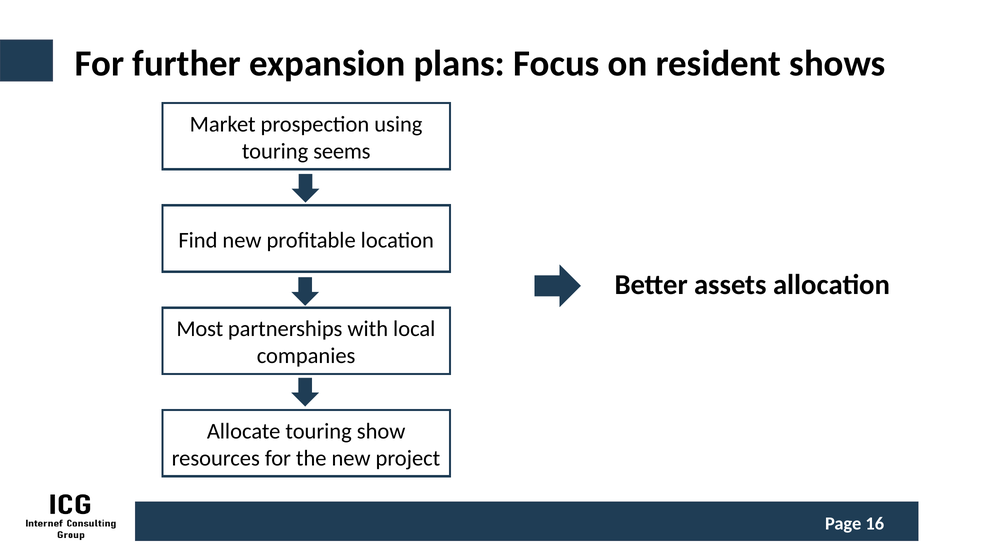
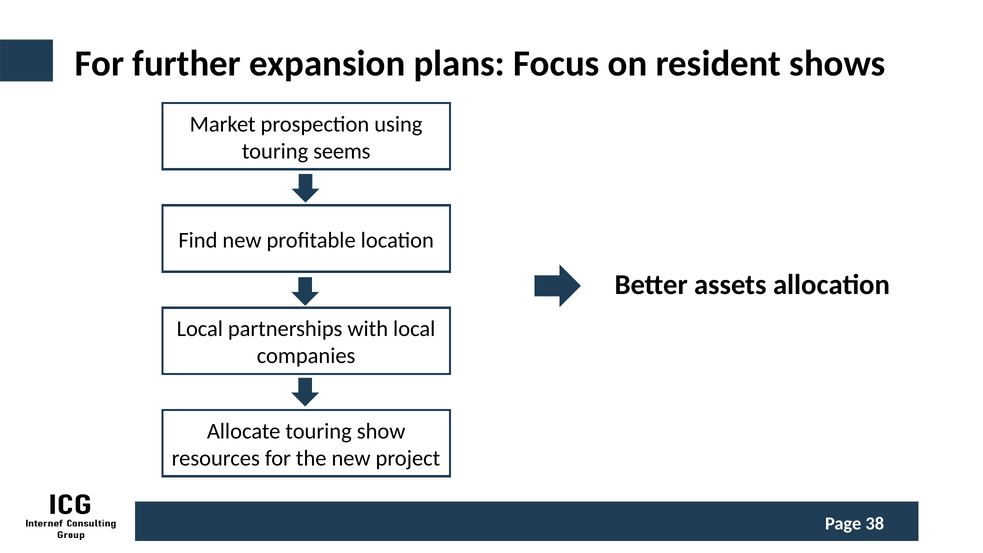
Most at (200, 329): Most -> Local
16: 16 -> 38
